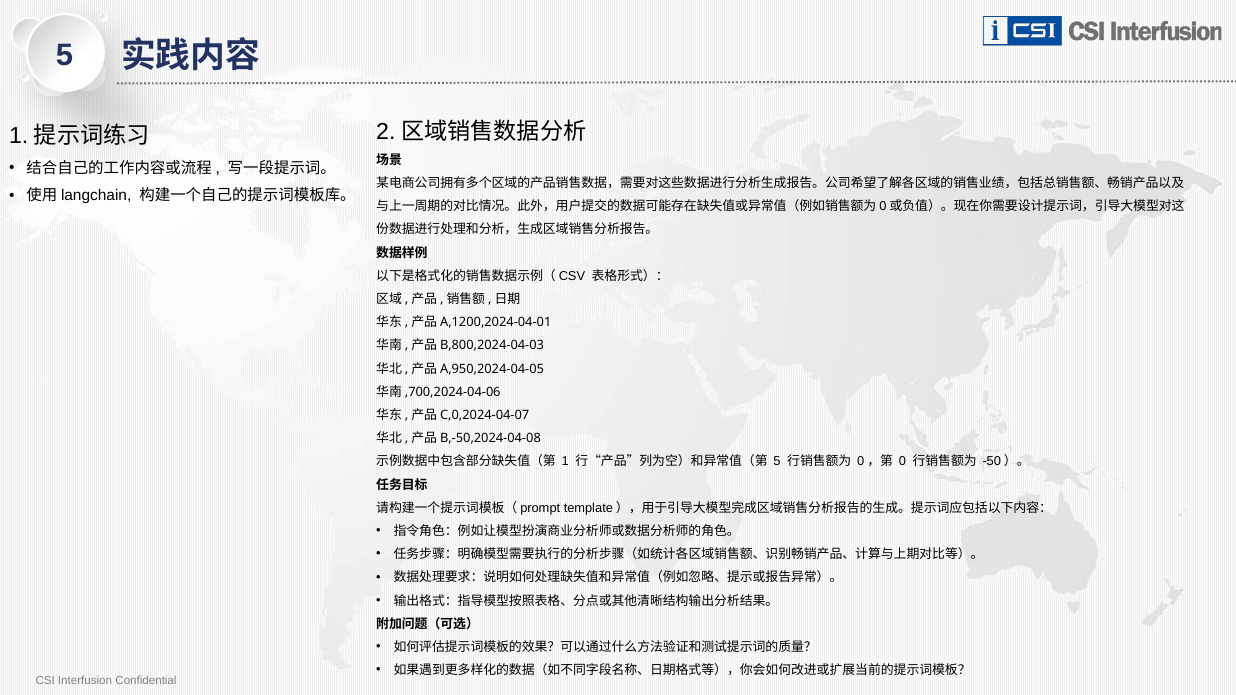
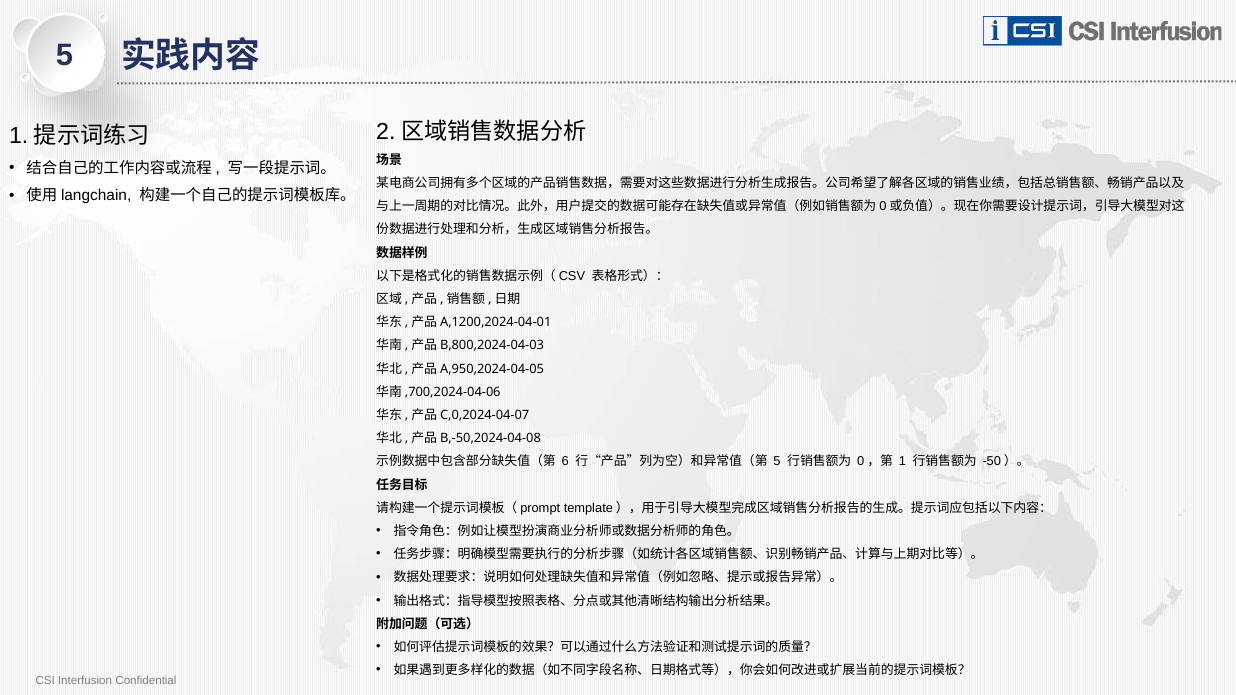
1: 1 -> 6
0: 0 -> 1
